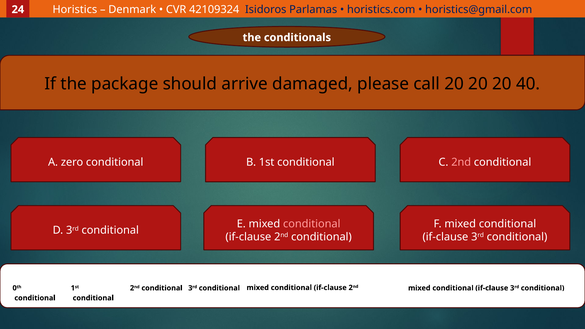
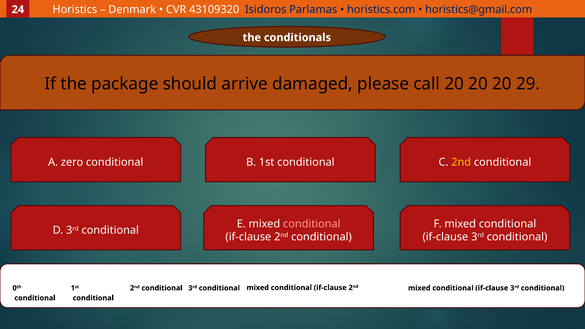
42109324: 42109324 -> 43109320
40: 40 -> 29
2nd at (461, 162) colour: pink -> yellow
